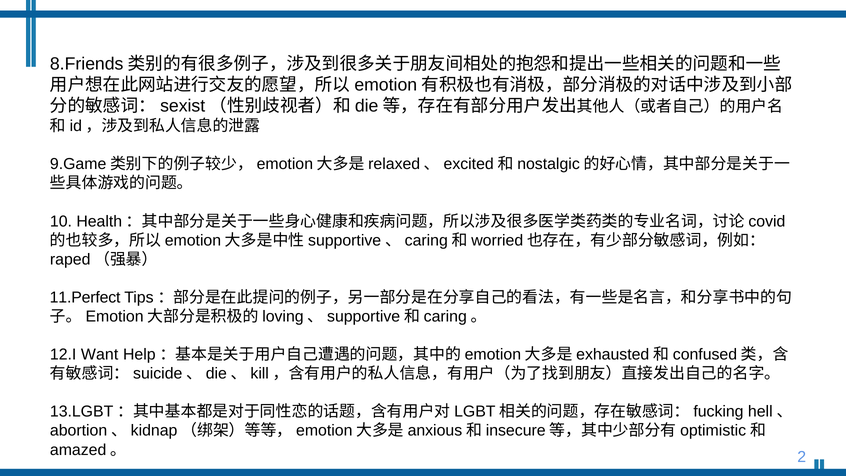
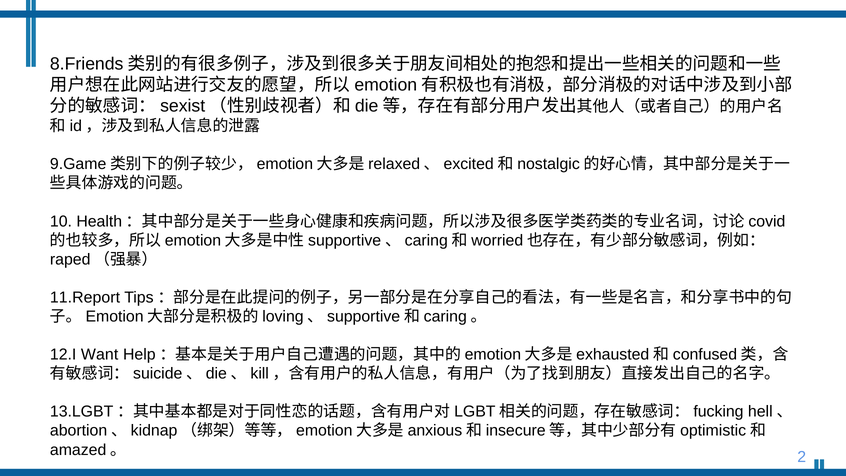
11.Perfect: 11.Perfect -> 11.Report
